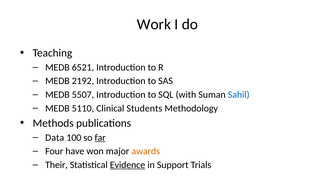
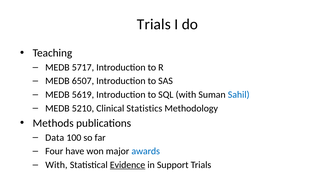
Work at (154, 24): Work -> Trials
6521: 6521 -> 5717
2192: 2192 -> 6507
5507: 5507 -> 5619
5110: 5110 -> 5210
Students: Students -> Statistics
far underline: present -> none
awards colour: orange -> blue
Their at (56, 165): Their -> With
